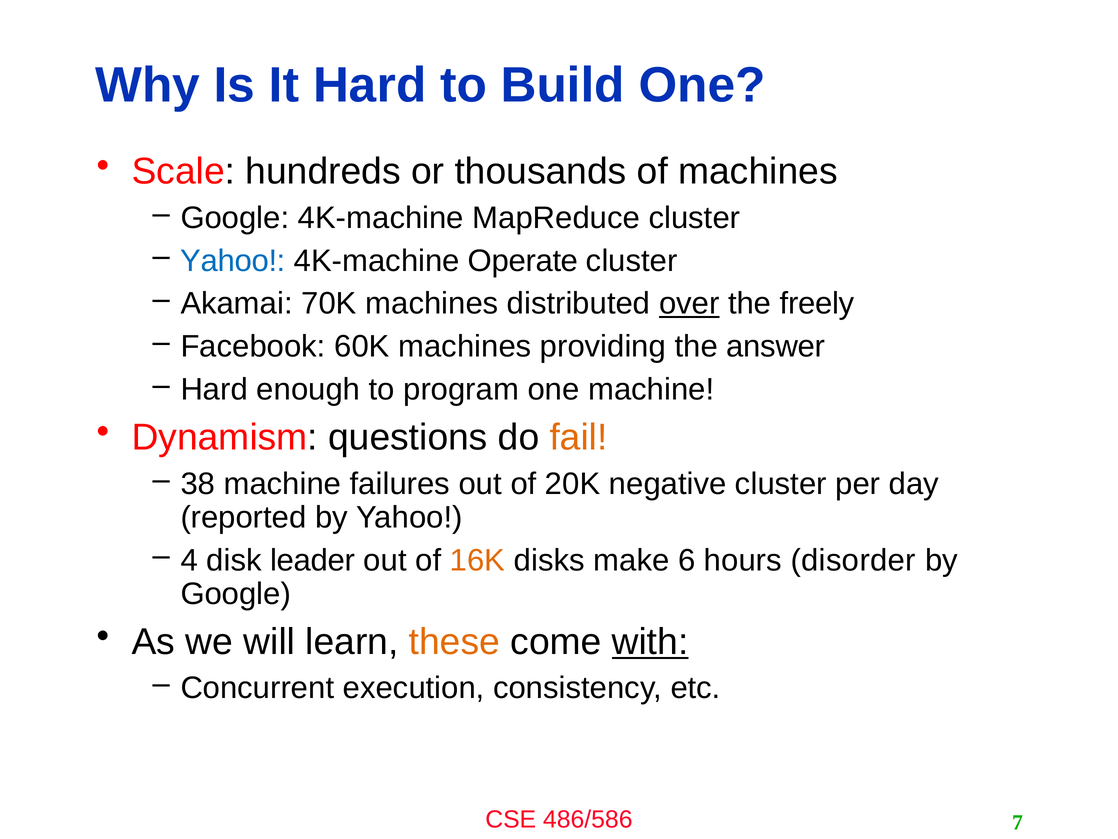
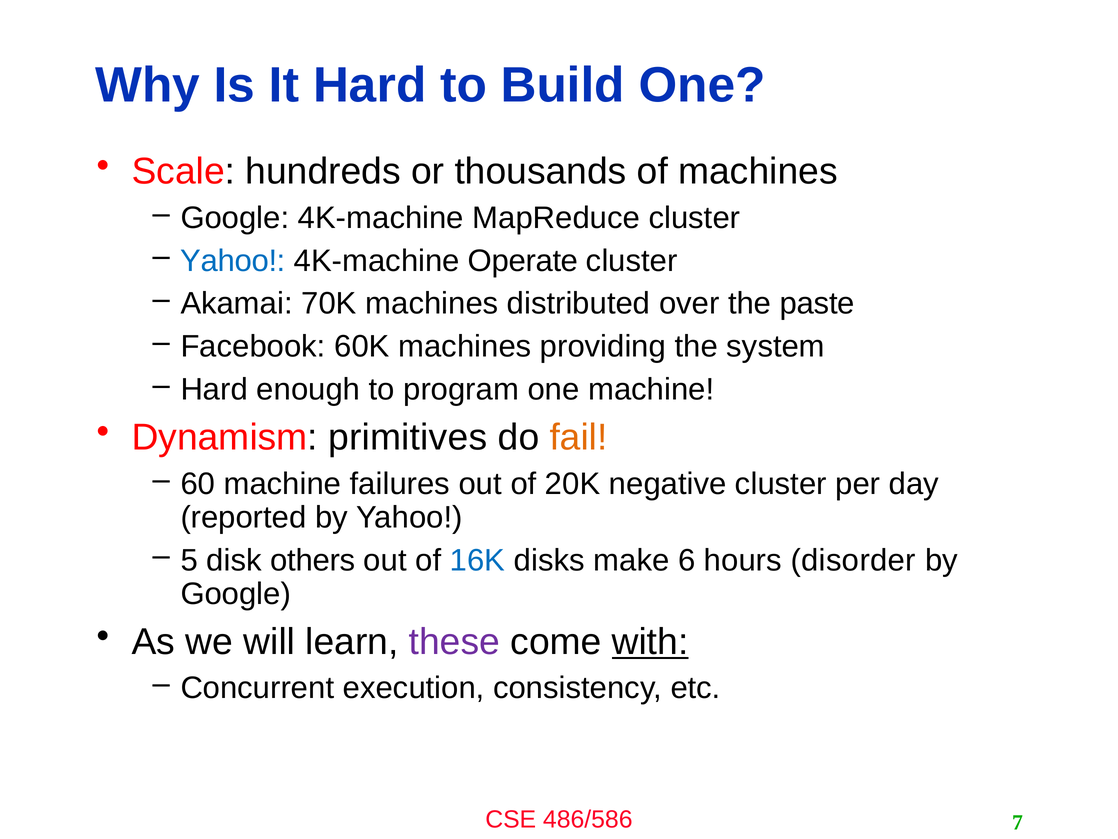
over underline: present -> none
freely: freely -> paste
answer: answer -> system
questions: questions -> primitives
38: 38 -> 60
4: 4 -> 5
leader: leader -> others
16K colour: orange -> blue
these colour: orange -> purple
